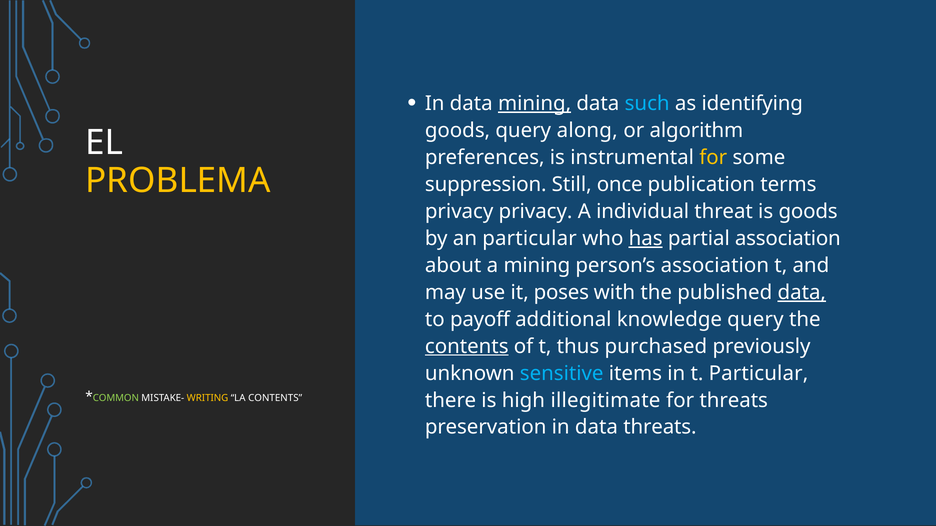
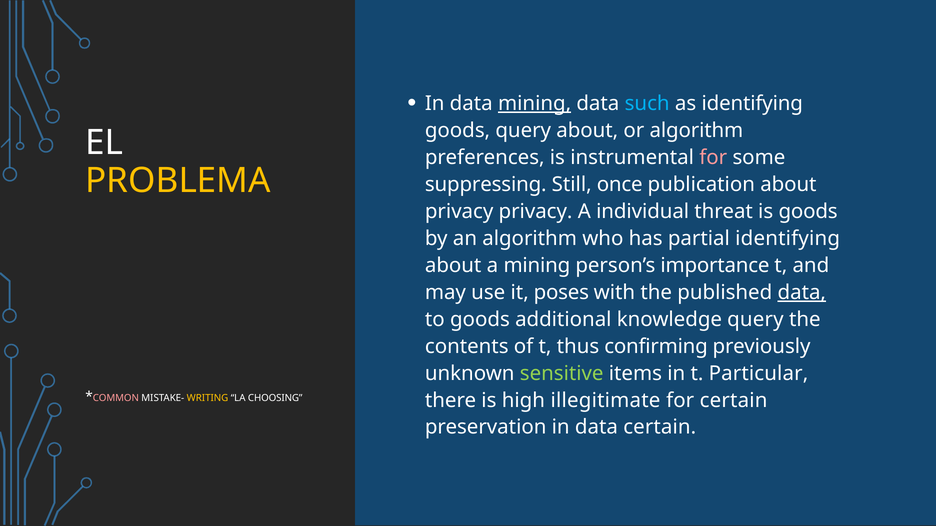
query along: along -> about
for at (713, 158) colour: yellow -> pink
suppression: suppression -> suppressing
publication terms: terms -> about
an particular: particular -> algorithm
has underline: present -> none
partial association: association -> identifying
person’s association: association -> importance
to payoff: payoff -> goods
contents at (467, 347) underline: present -> none
purchased: purchased -> confirming
sensitive colour: light blue -> light green
COMMON colour: light green -> pink
LA CONTENTS: CONTENTS -> CHOOSING
for threats: threats -> certain
data threats: threats -> certain
